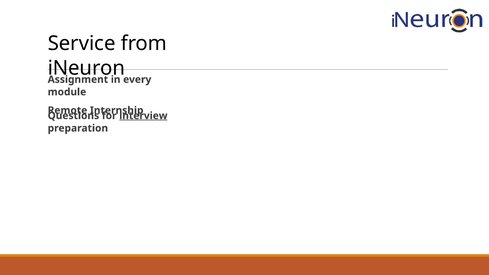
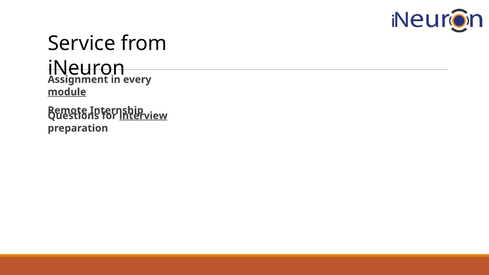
module underline: none -> present
